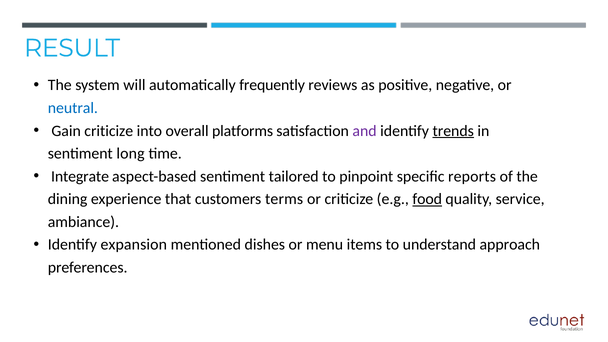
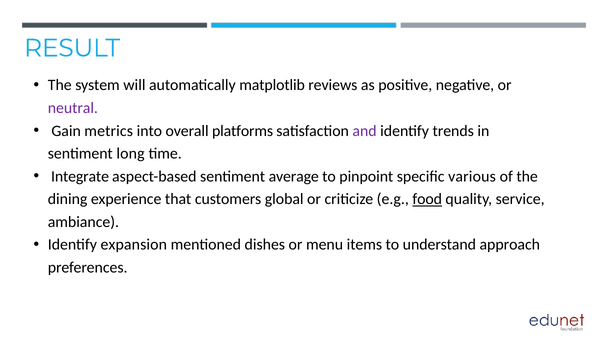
frequently: frequently -> matplotlib
neutral colour: blue -> purple
Gain criticize: criticize -> metrics
trends underline: present -> none
tailored: tailored -> average
reports: reports -> various
terms: terms -> global
